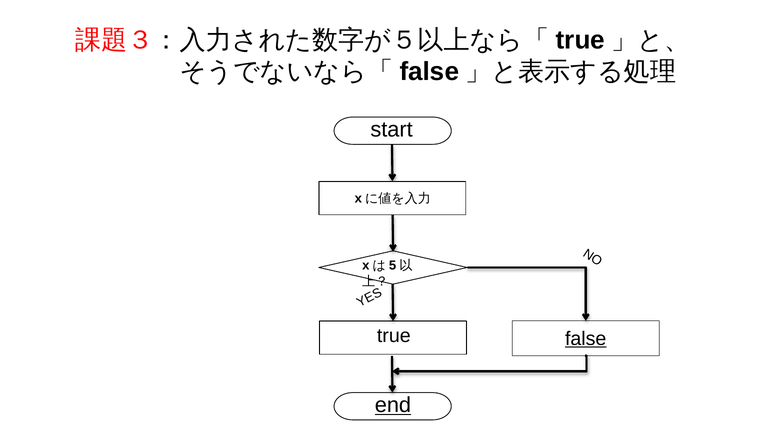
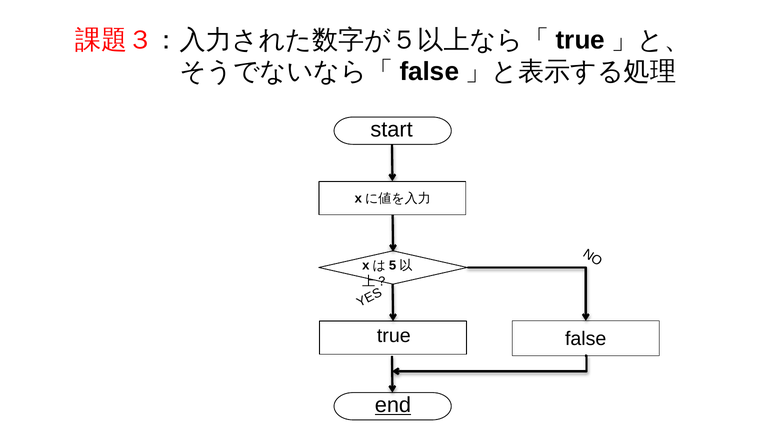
false at (586, 339) underline: present -> none
